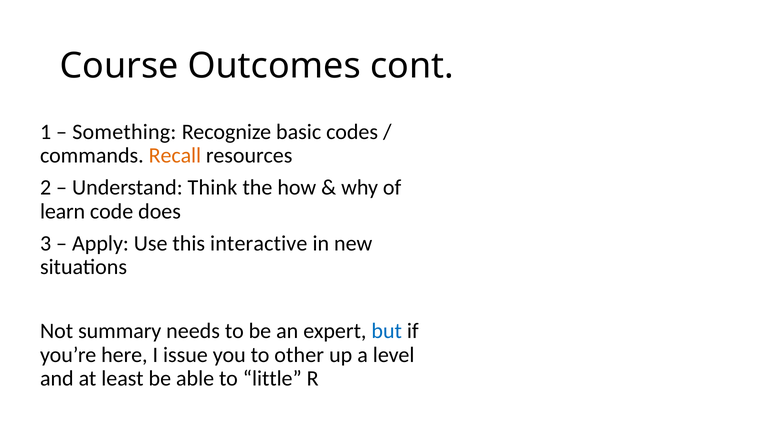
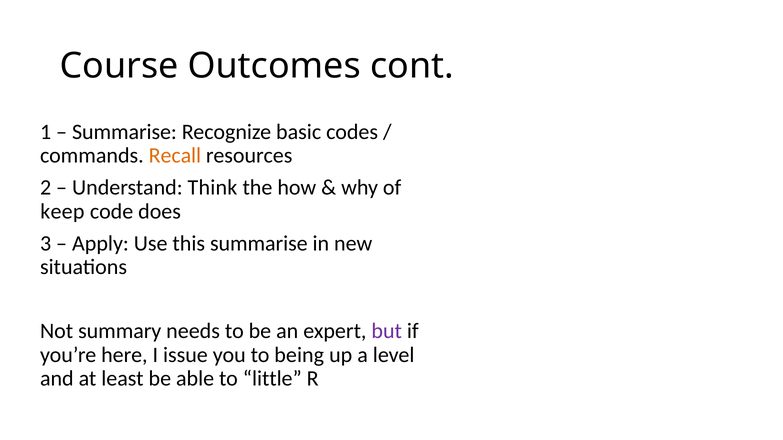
Something at (124, 132): Something -> Summarise
learn: learn -> keep
this interactive: interactive -> summarise
but colour: blue -> purple
other: other -> being
